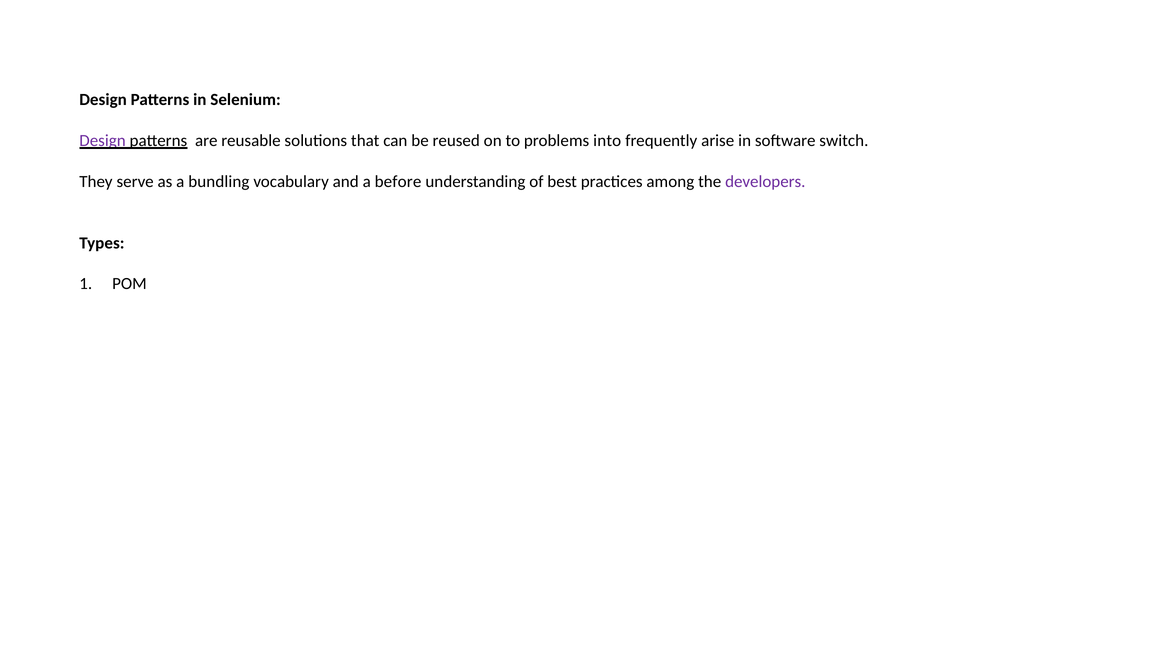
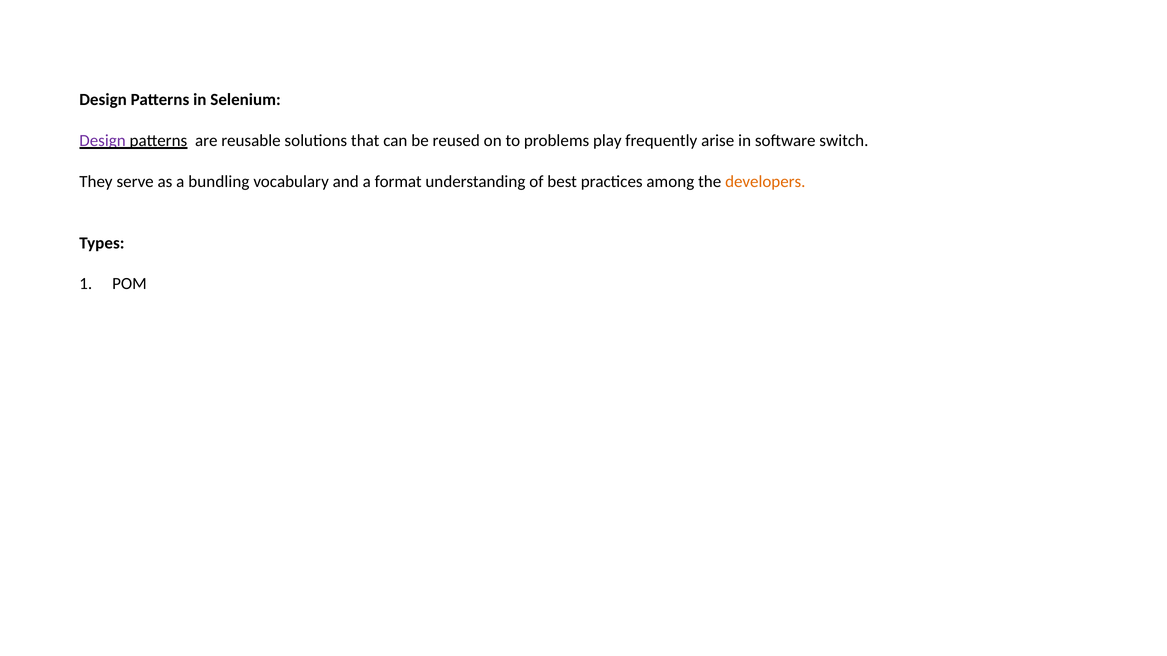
into: into -> play
before: before -> format
developers colour: purple -> orange
